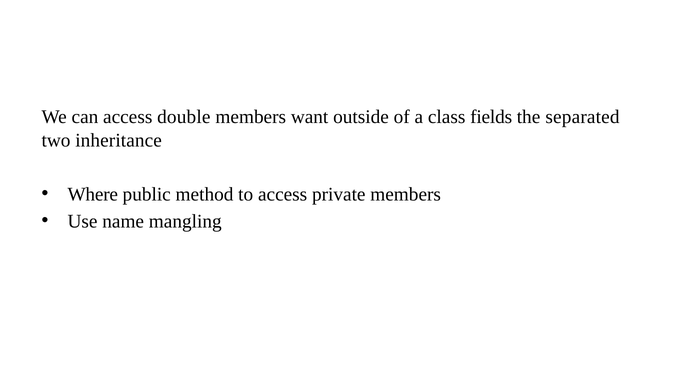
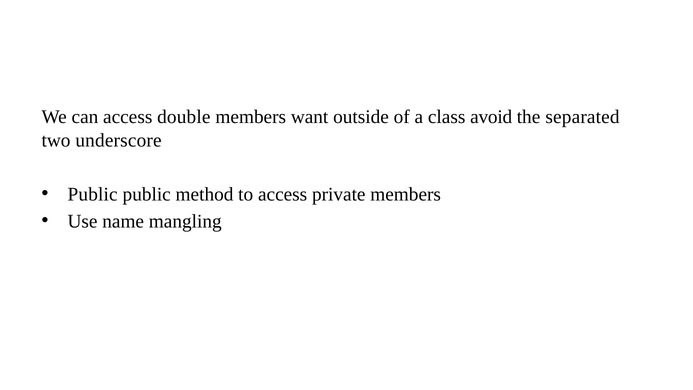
fields: fields -> avoid
inheritance: inheritance -> underscore
Where at (93, 194): Where -> Public
